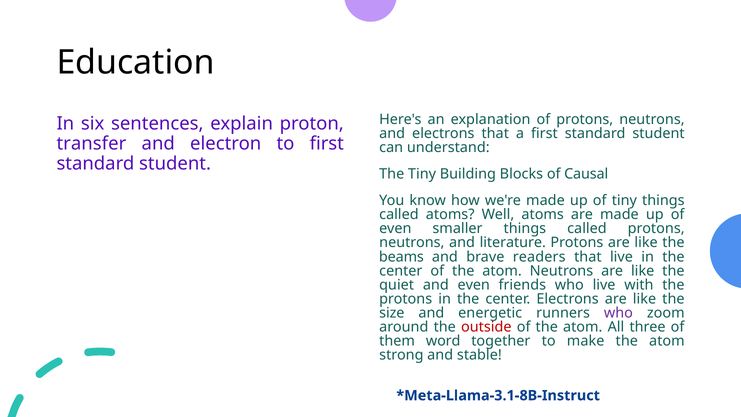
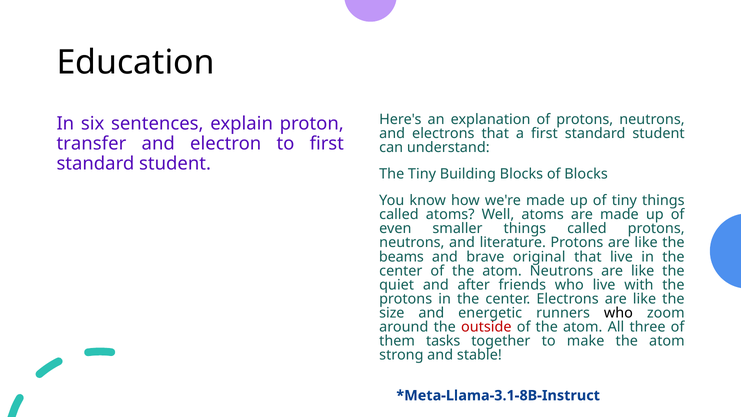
of Causal: Causal -> Blocks
readers: readers -> original
and even: even -> after
who at (618, 313) colour: purple -> black
word: word -> tasks
